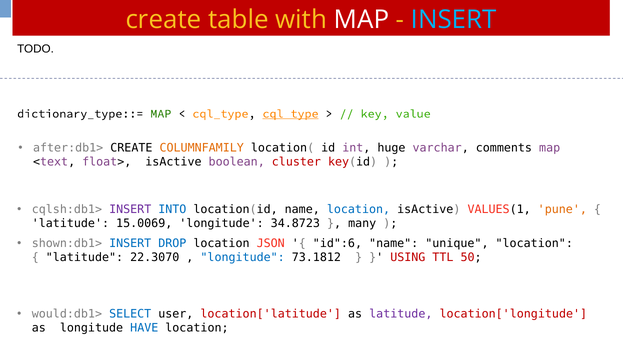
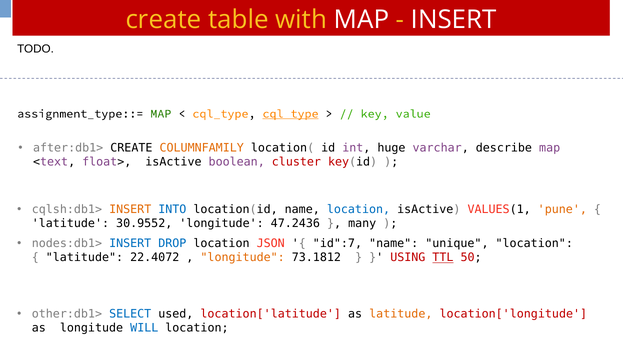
INSERT at (454, 20) colour: light blue -> white
dictionary_type::=: dictionary_type::= -> assignment_type::=
comments: comments -> describe
INSERT at (130, 210) colour: purple -> orange
15.0069: 15.0069 -> 30.9552
34.8723: 34.8723 -> 47.2436
shown:db1>: shown:db1> -> nodes:db1>
id":6: id":6 -> id":7
22.3070: 22.3070 -> 22.4072
longitude at (243, 258) colour: blue -> orange
TTL underline: none -> present
would:db1>: would:db1> -> other:db1>
user: user -> used
latitude at (401, 314) colour: purple -> orange
HAVE: HAVE -> WILL
